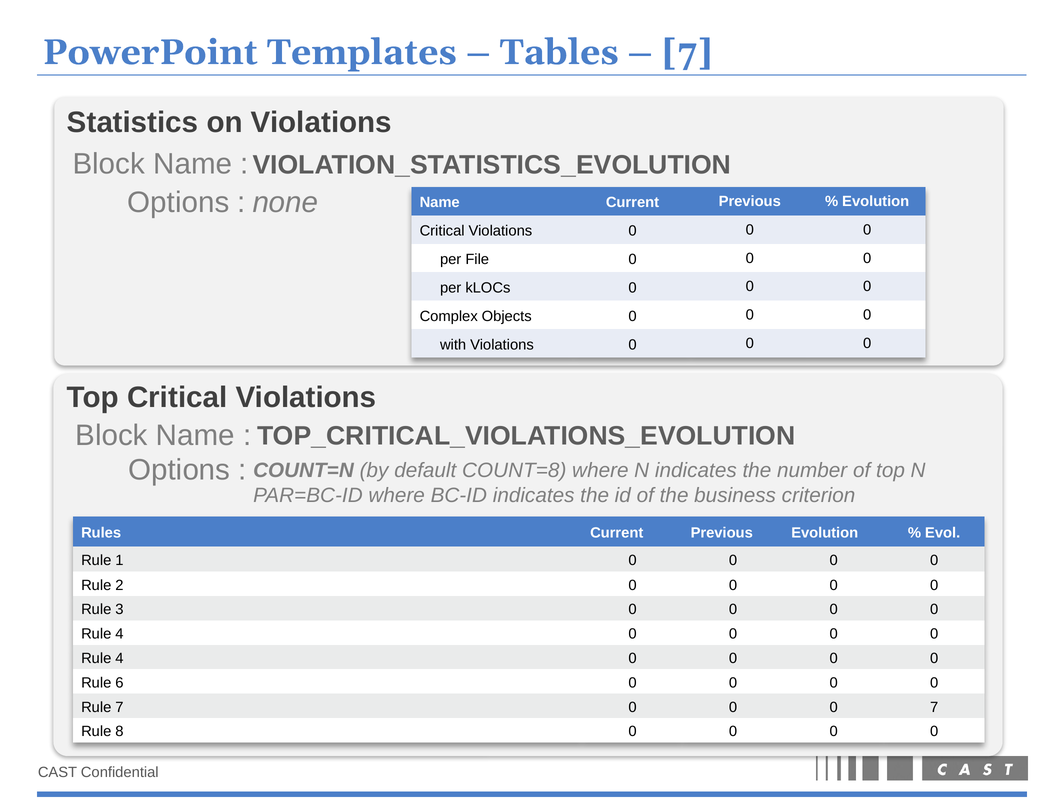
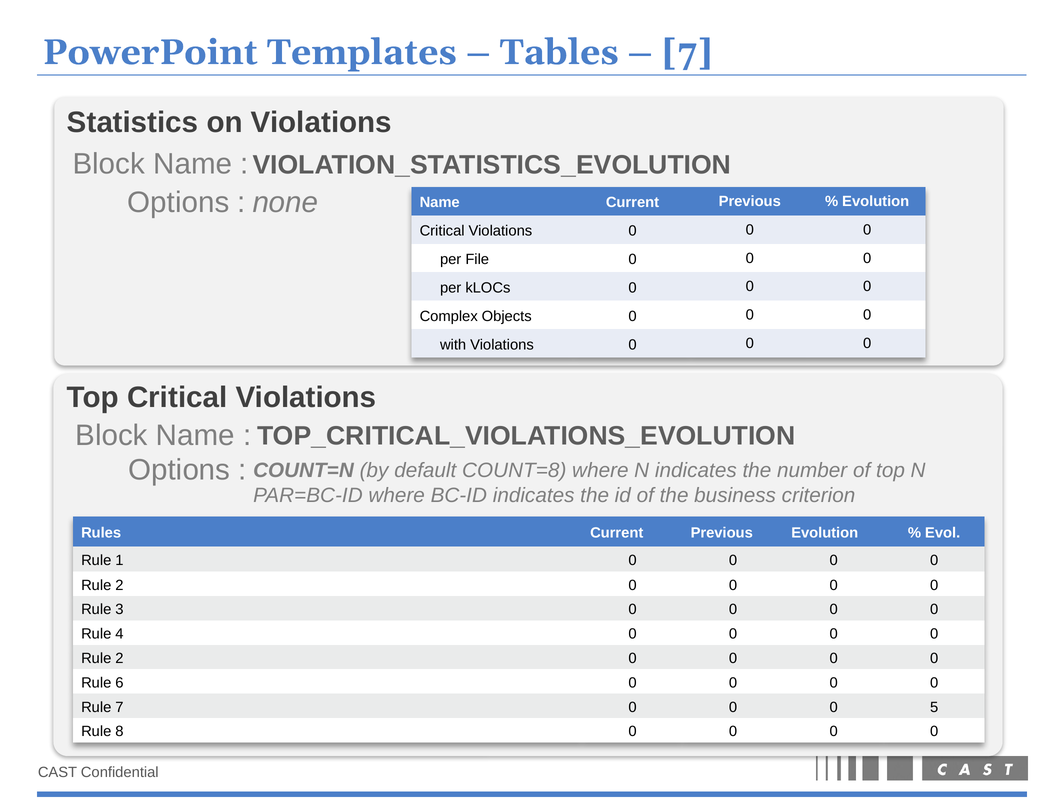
4 at (119, 658): 4 -> 2
0 7: 7 -> 5
